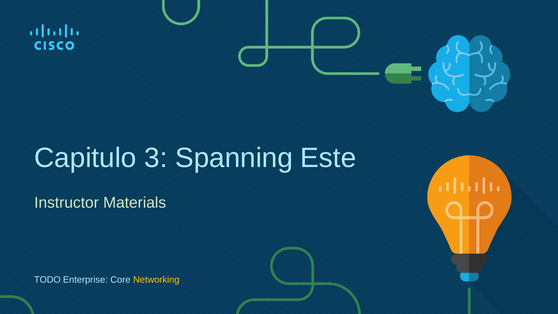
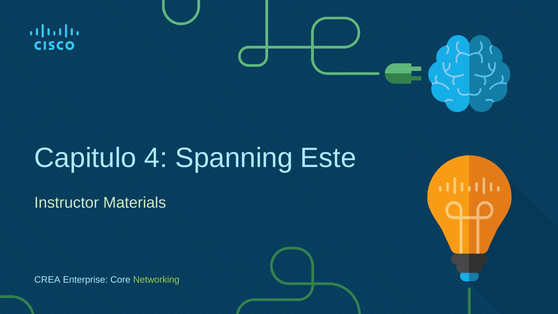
3: 3 -> 4
TODO: TODO -> CREA
Networking colour: yellow -> light green
